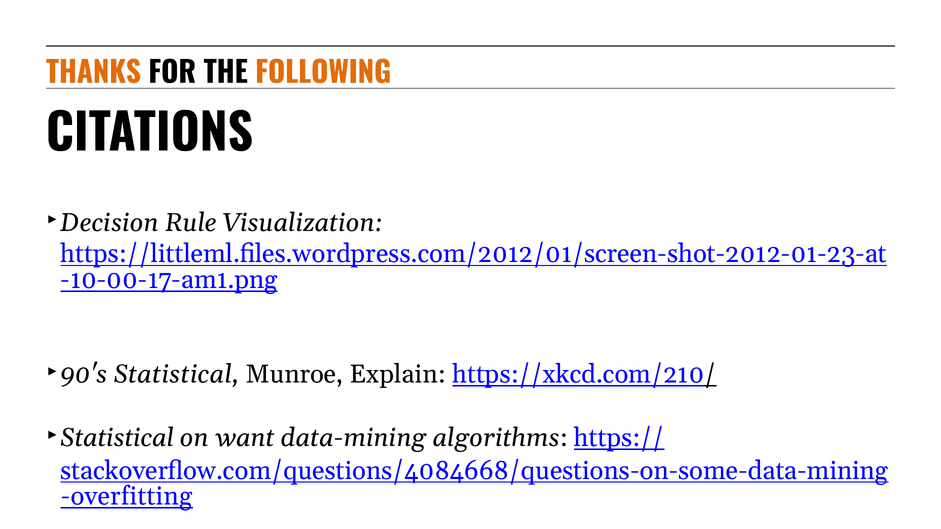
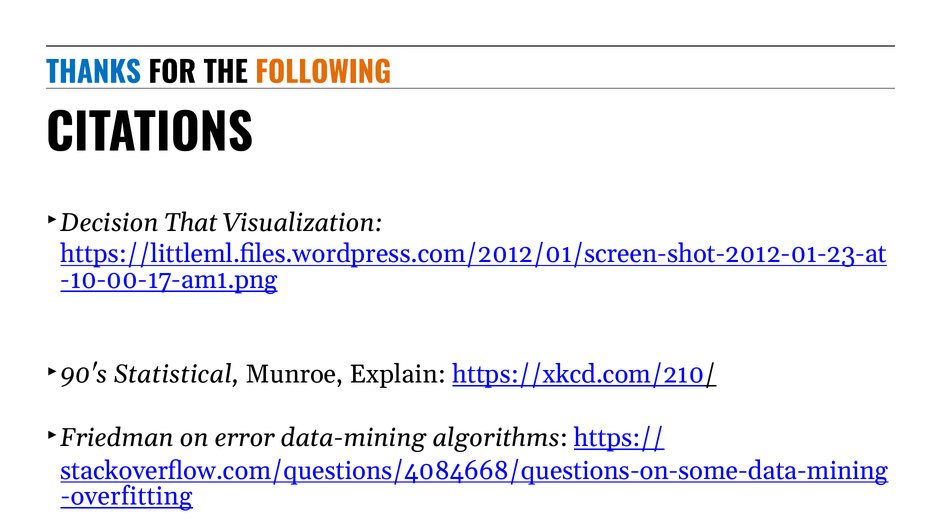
THANKS colour: orange -> blue
Rule: Rule -> That
Statistical at (117, 437): Statistical -> Friedman
want: want -> error
